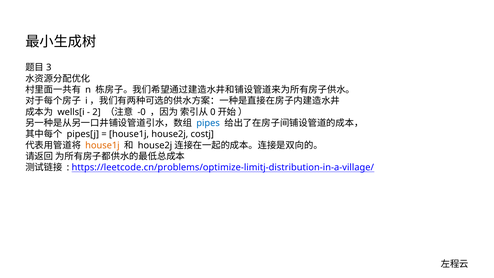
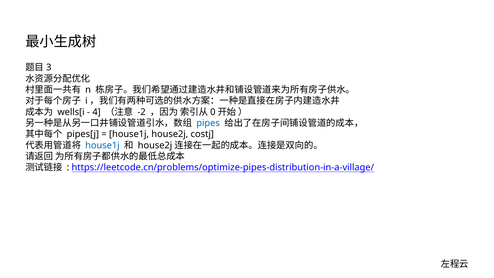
2: 2 -> 4
-0: -0 -> -2
house1j at (102, 145) colour: orange -> blue
https://leetcode.cn/problems/optimize-limitj-distribution-in-a-village/: https://leetcode.cn/problems/optimize-limitj-distribution-in-a-village/ -> https://leetcode.cn/problems/optimize-pipes-distribution-in-a-village/
